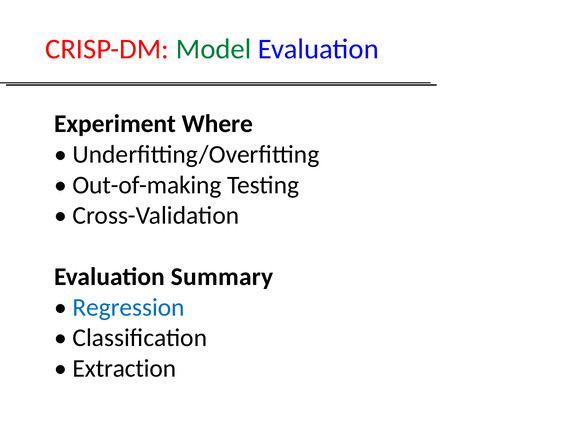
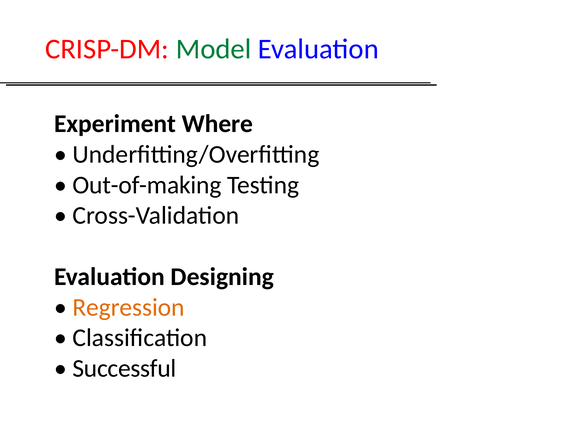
Summary: Summary -> Designing
Regression colour: blue -> orange
Extraction: Extraction -> Successful
